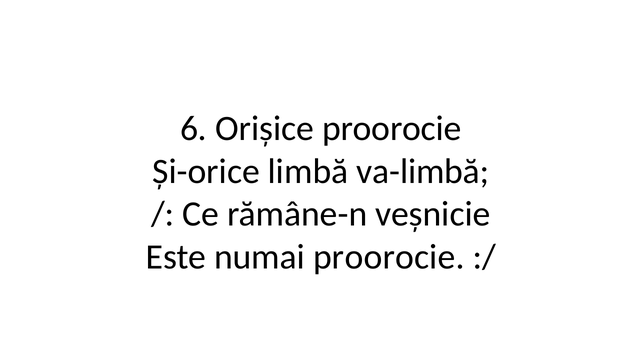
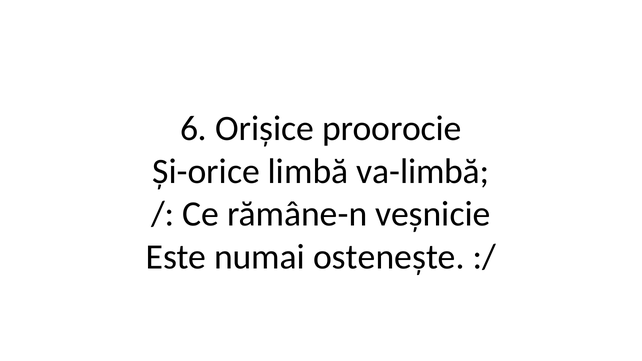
numai proorocie: proorocie -> ostenește
